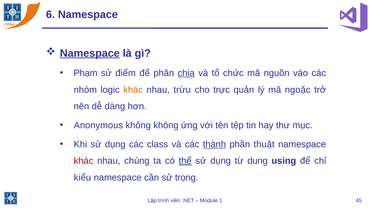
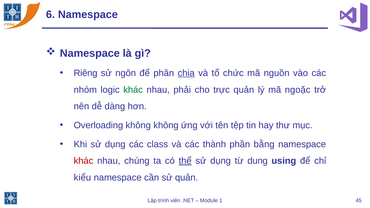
Namespace at (90, 53) underline: present -> none
Phạm: Phạm -> Riêng
điểm: điểm -> ngôn
khác at (133, 90) colour: orange -> green
trừu: trừu -> phải
Anonymous: Anonymous -> Overloading
thành underline: present -> none
thuật: thuật -> bằng
sử trọng: trọng -> quản
